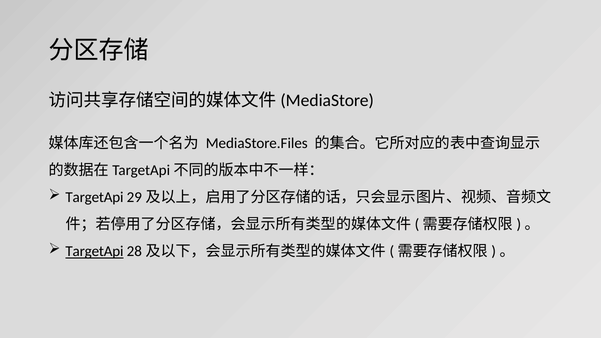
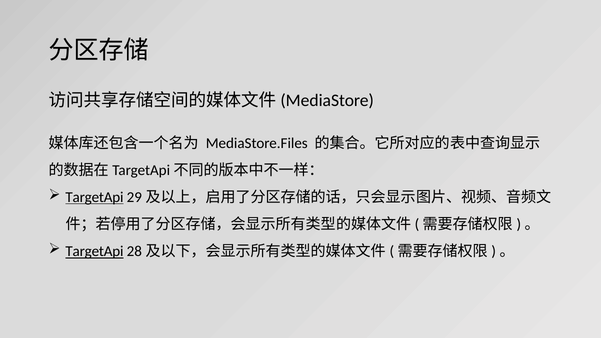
TargetApi at (94, 197) underline: none -> present
